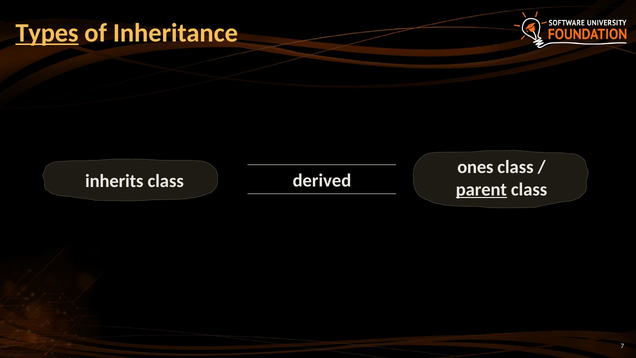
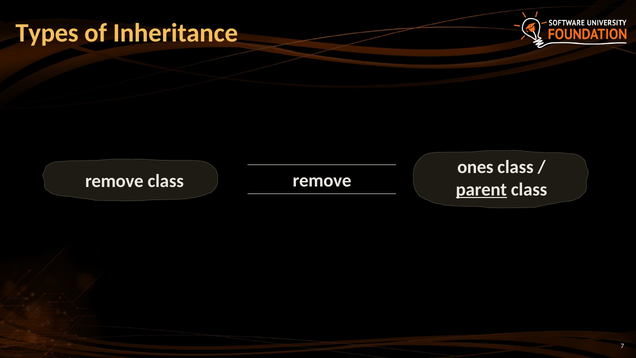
Types underline: present -> none
derived at (322, 181): derived -> remove
inherits at (114, 181): inherits -> remove
